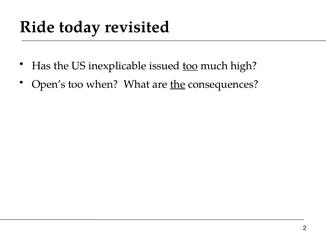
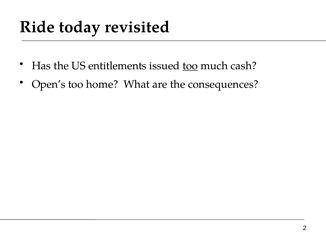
inexplicable: inexplicable -> entitlements
high: high -> cash
when: when -> home
the at (178, 84) underline: present -> none
